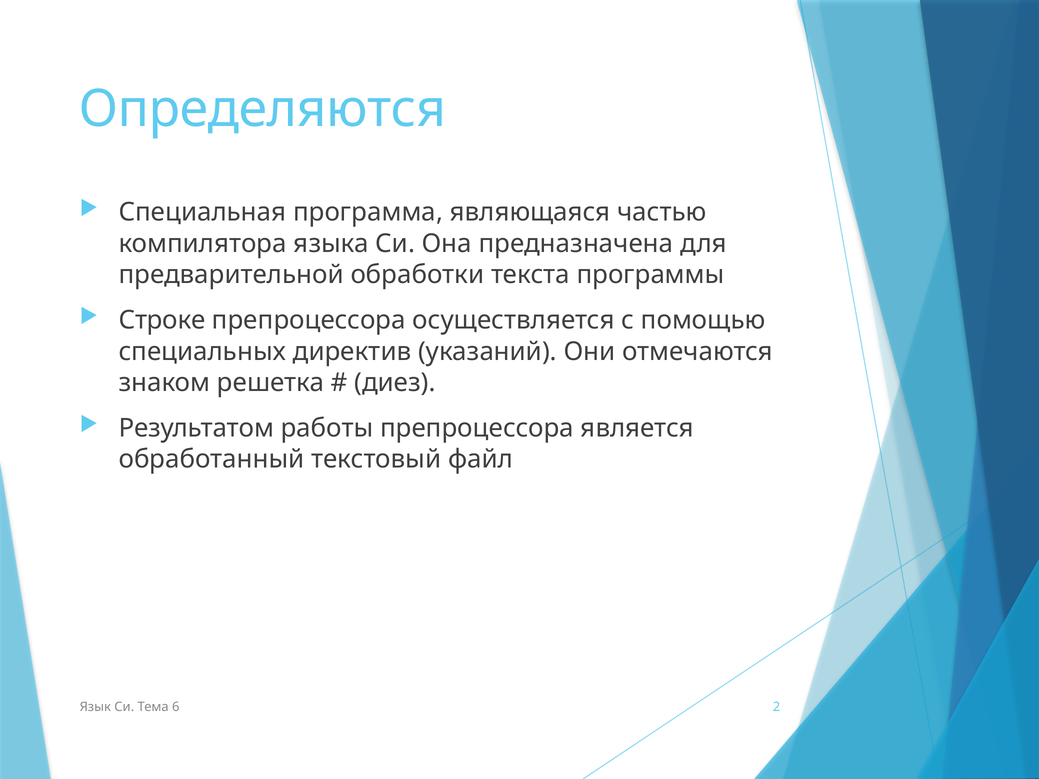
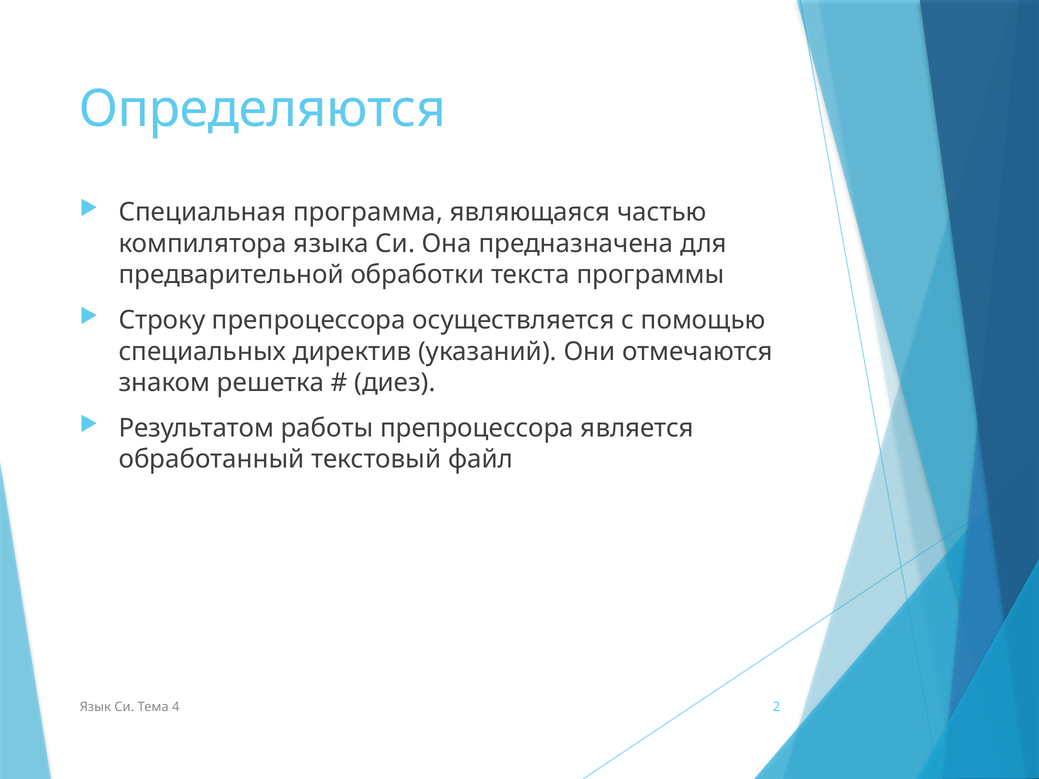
Строке: Строке -> Строку
6: 6 -> 4
